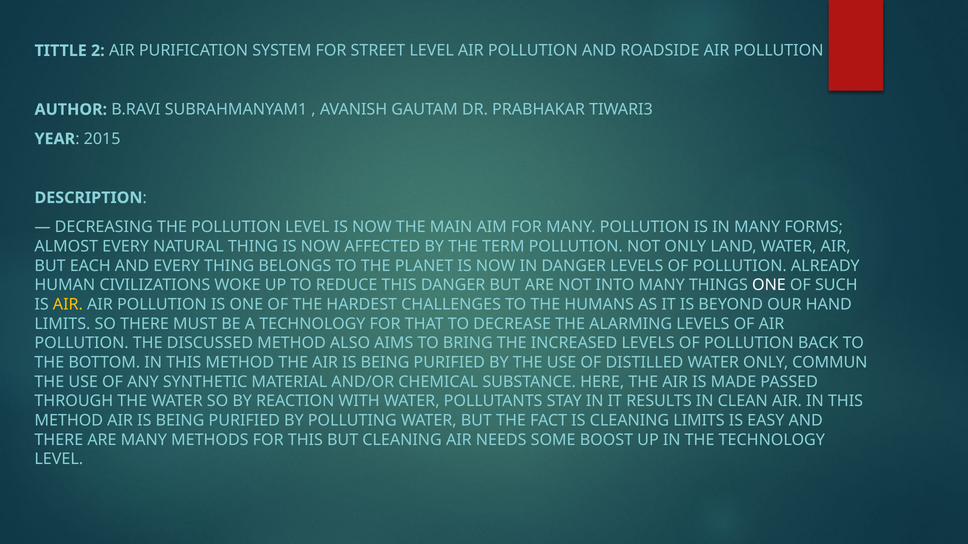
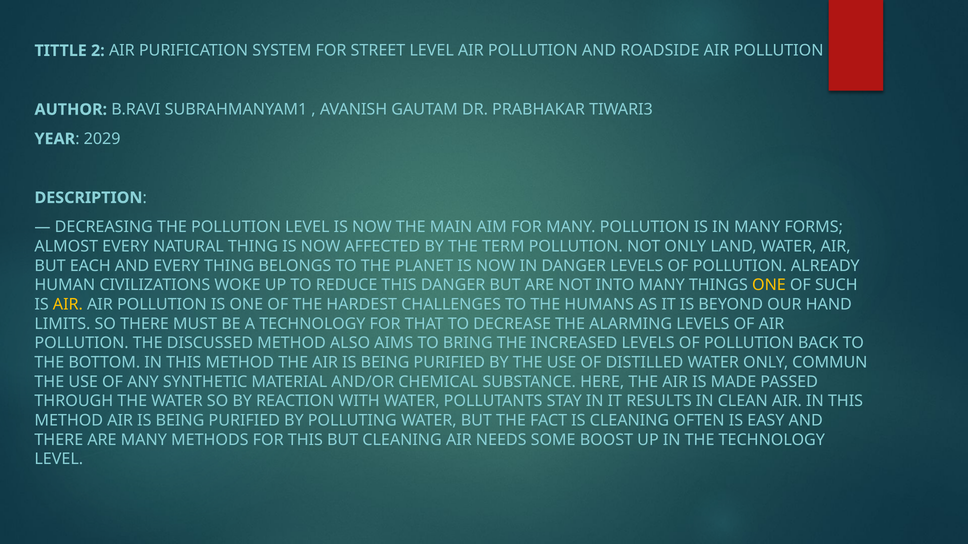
2015: 2015 -> 2029
ONE at (769, 285) colour: white -> yellow
CLEANING LIMITS: LIMITS -> OFTEN
